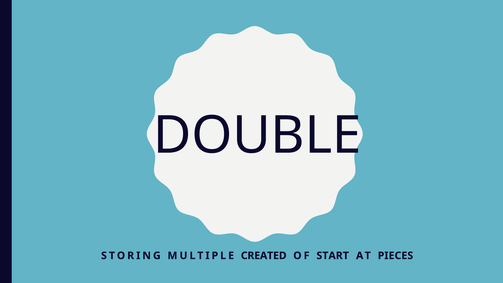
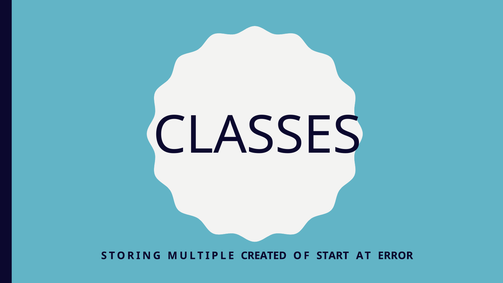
DOUBLE: DOUBLE -> CLASSES
PIECES: PIECES -> ERROR
